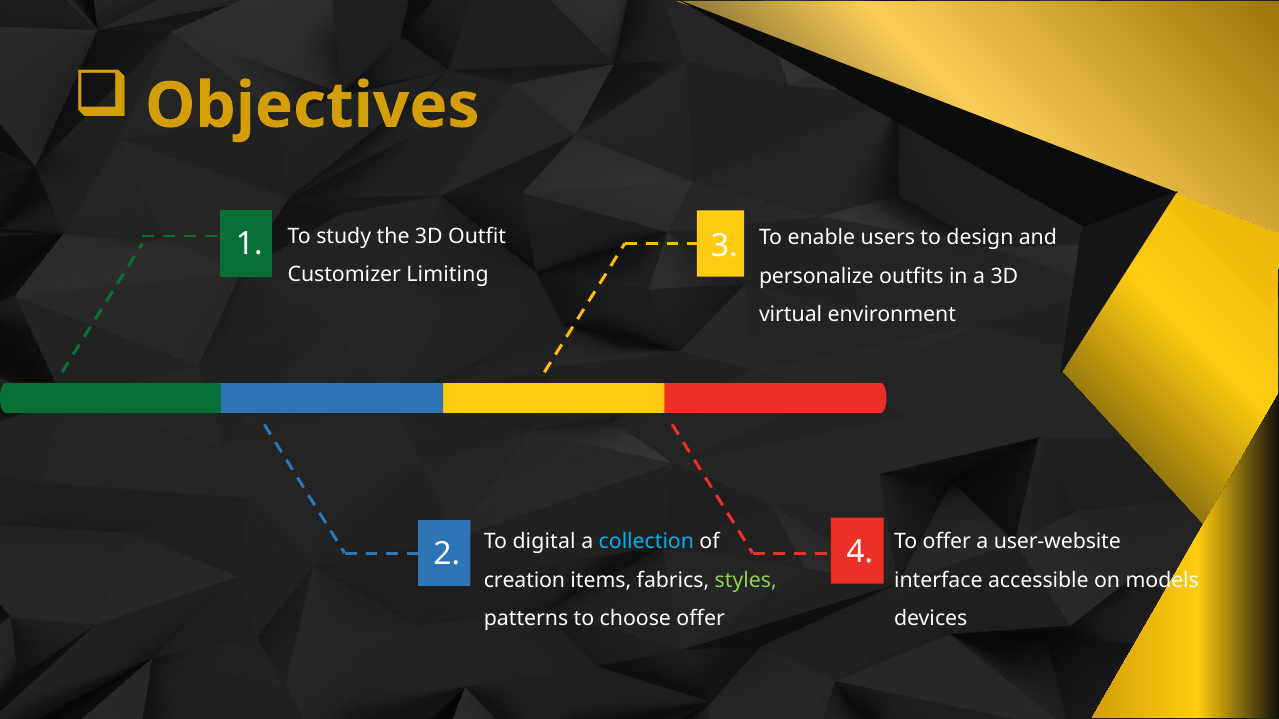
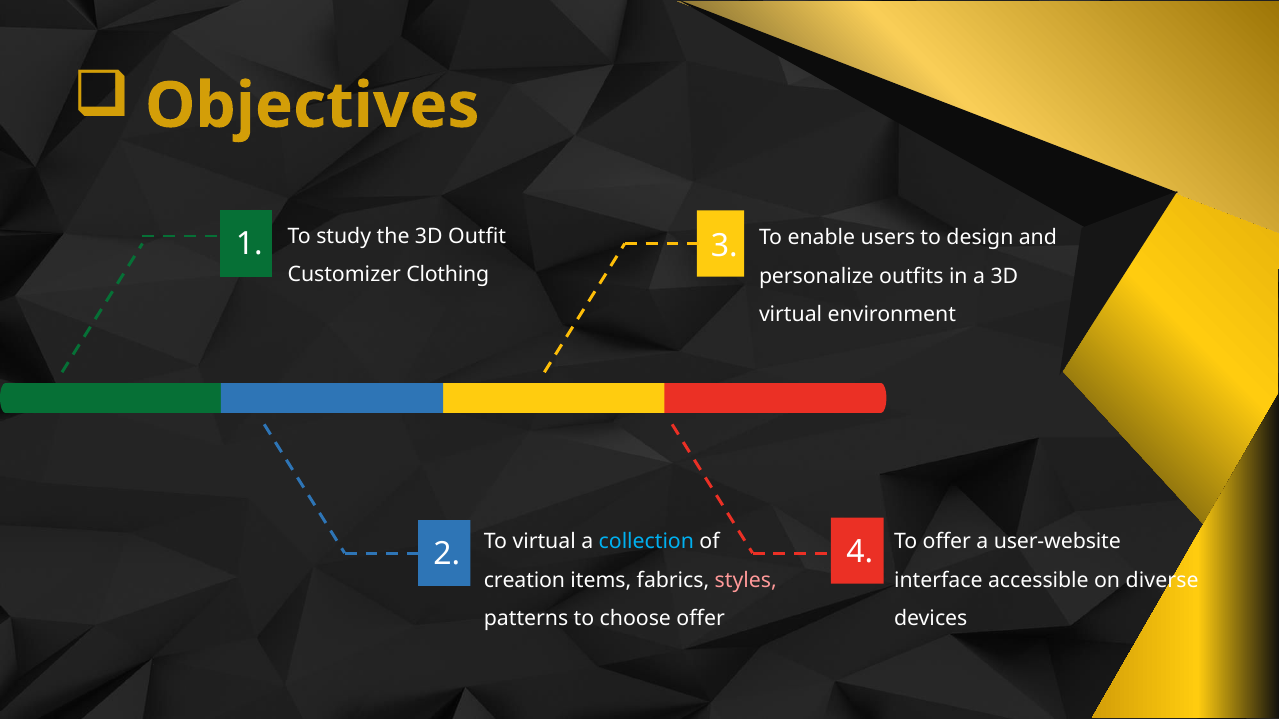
Limiting: Limiting -> Clothing
To digital: digital -> virtual
styles colour: light green -> pink
models: models -> diverse
